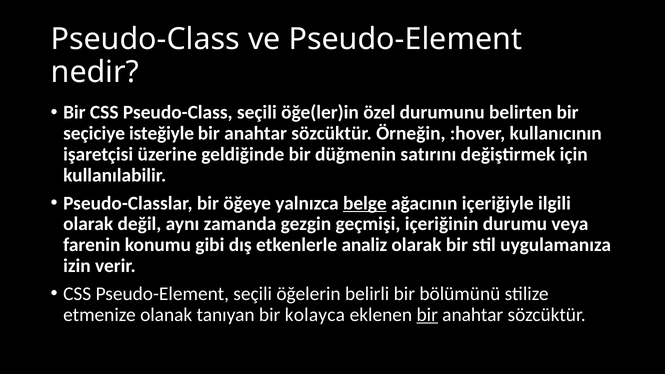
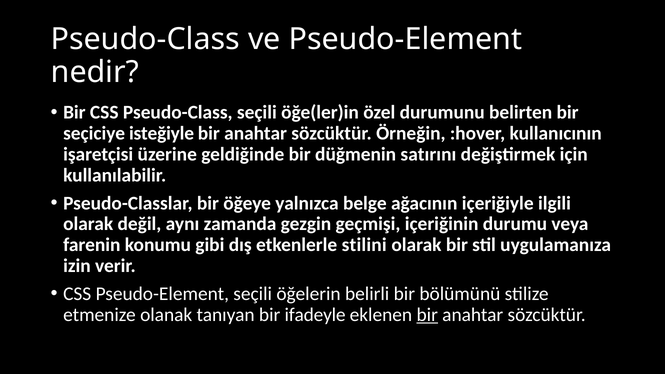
belge underline: present -> none
analiz: analiz -> stilini
kolayca: kolayca -> ifadeyle
